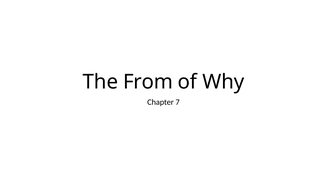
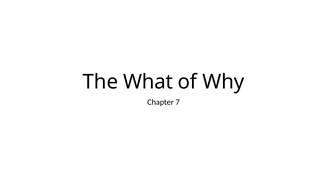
From: From -> What
